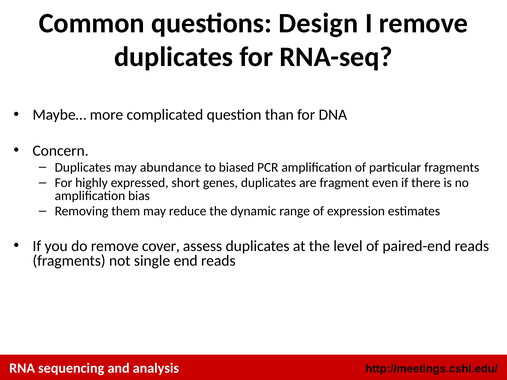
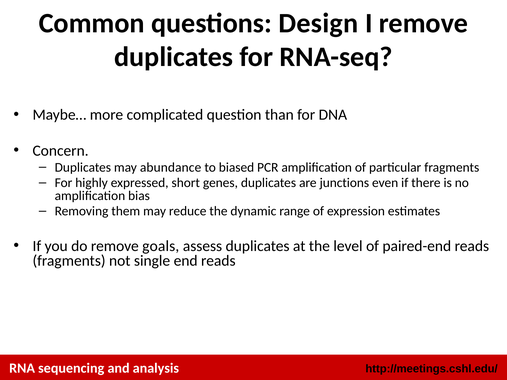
fragment: fragment -> junctions
cover: cover -> goals
